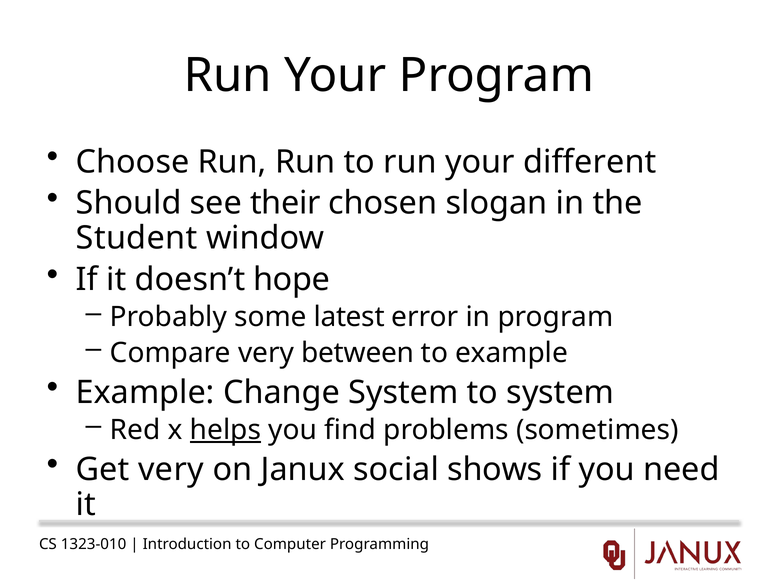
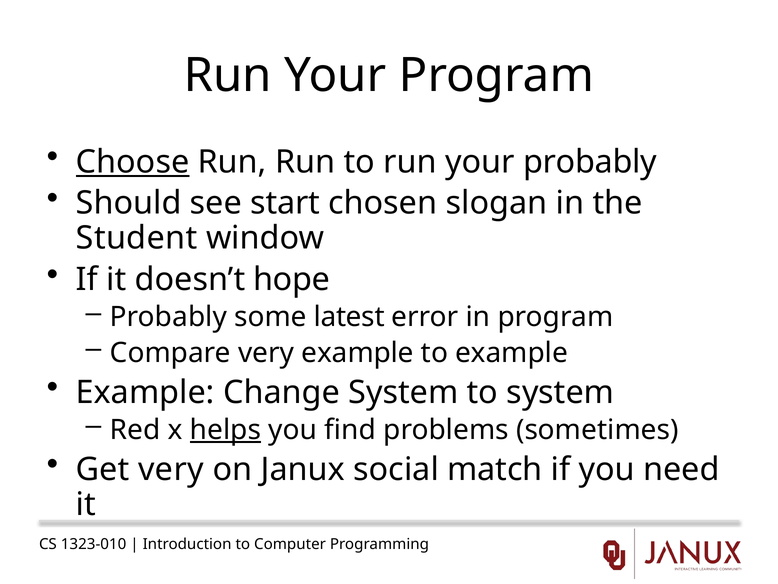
Choose underline: none -> present
your different: different -> probably
their: their -> start
very between: between -> example
shows: shows -> match
